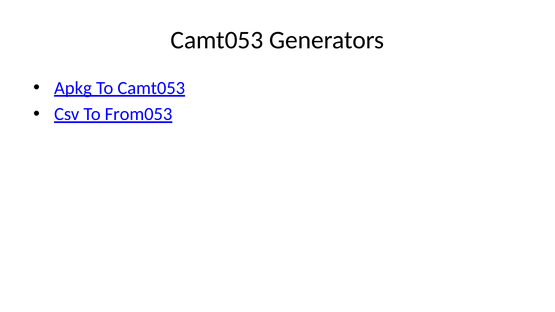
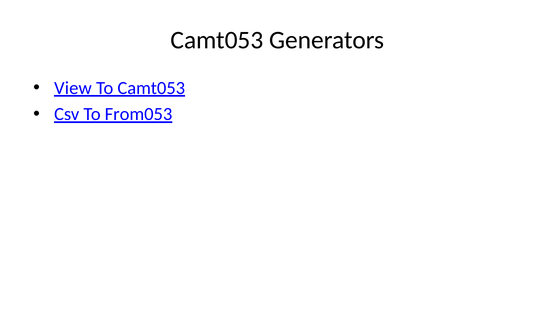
Apkg: Apkg -> View
